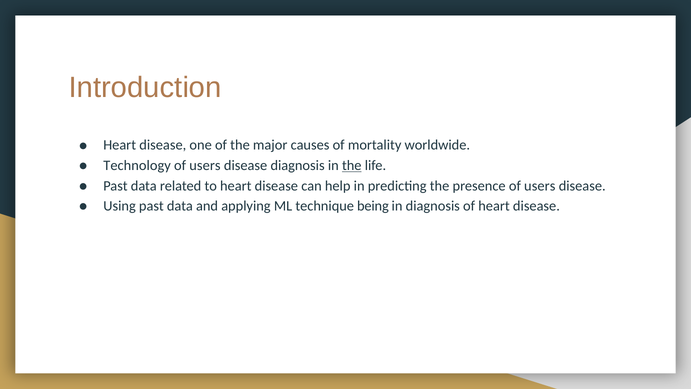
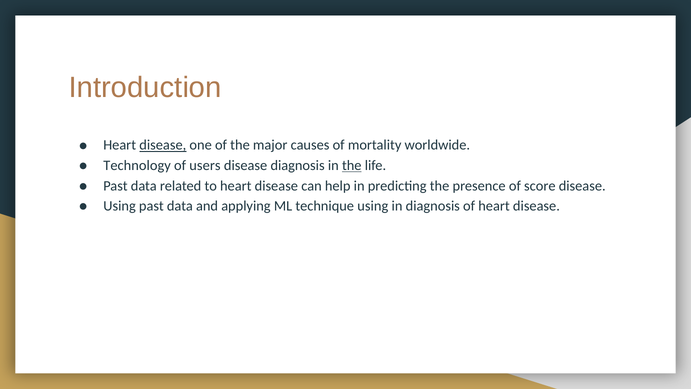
disease at (163, 145) underline: none -> present
presence of users: users -> score
technique being: being -> using
